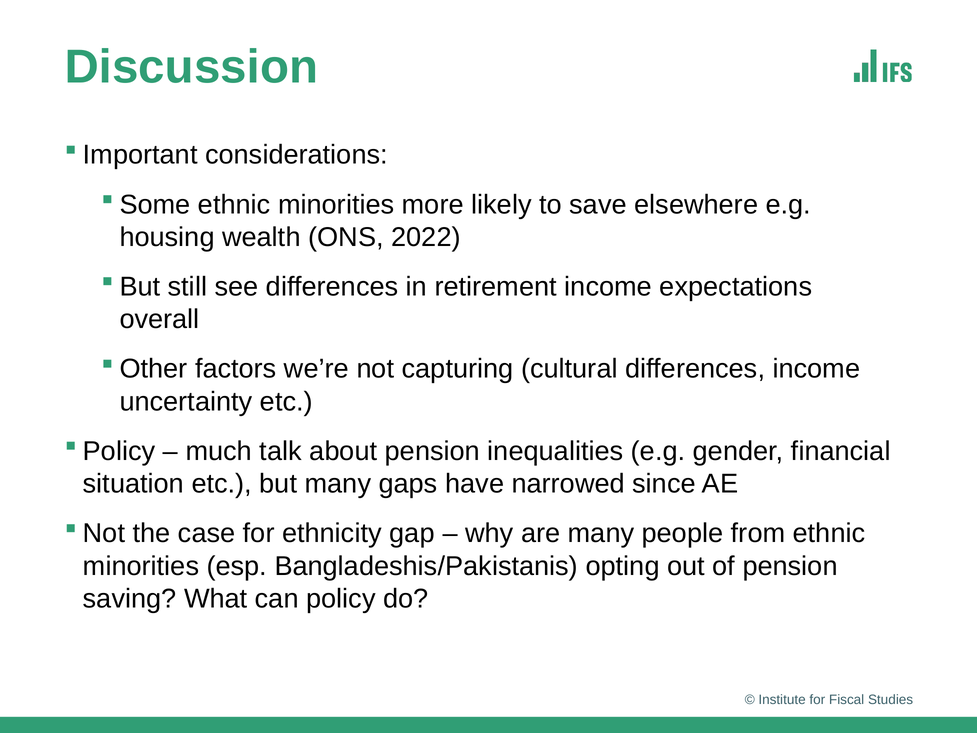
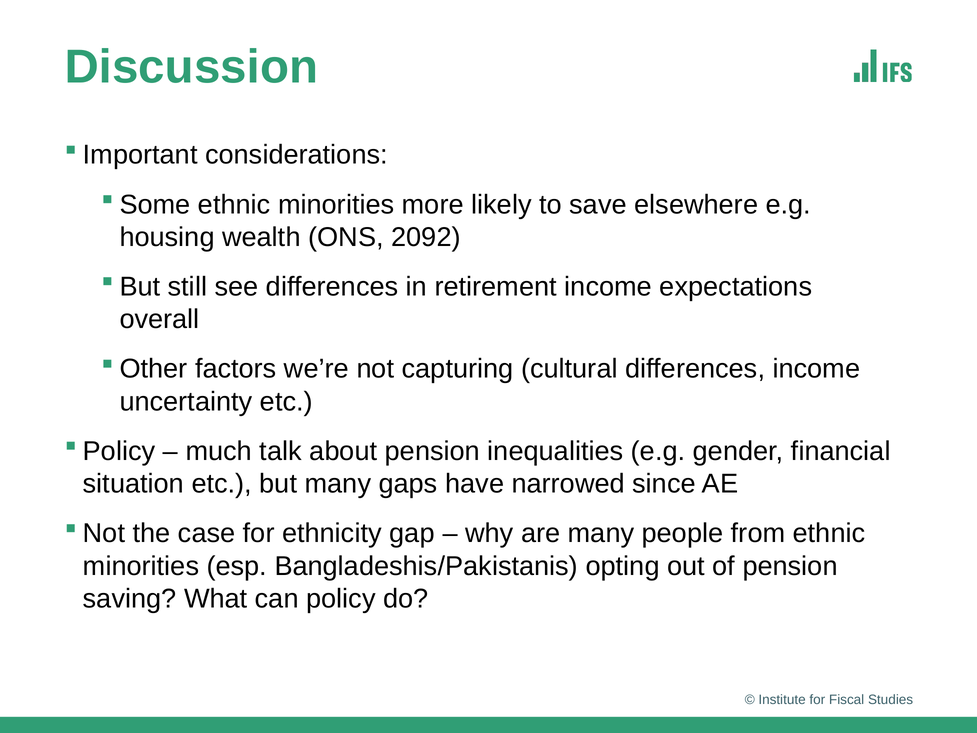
2022: 2022 -> 2092
